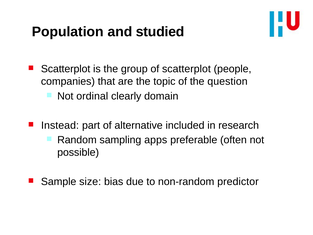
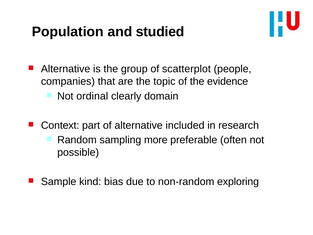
Scatterplot at (66, 69): Scatterplot -> Alternative
question: question -> evidence
Instead: Instead -> Context
apps: apps -> more
size: size -> kind
predictor: predictor -> exploring
